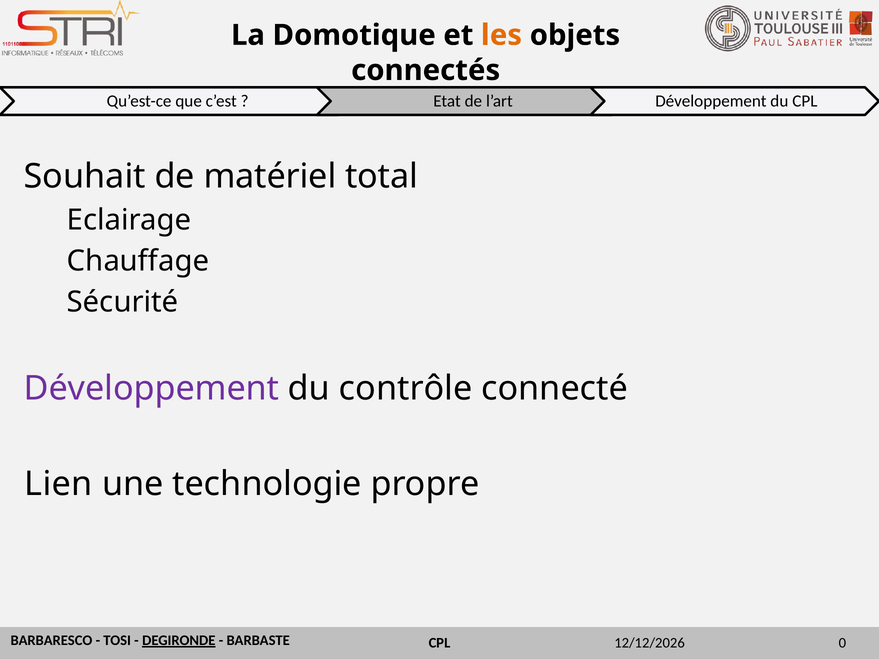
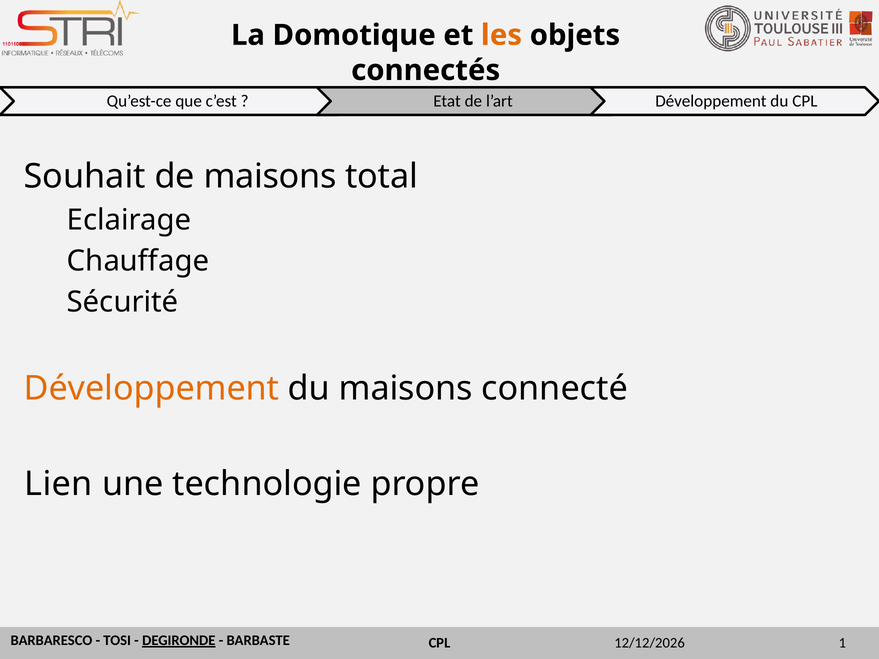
de matériel: matériel -> maisons
Développement at (152, 389) colour: purple -> orange
du contrôle: contrôle -> maisons
0: 0 -> 1
